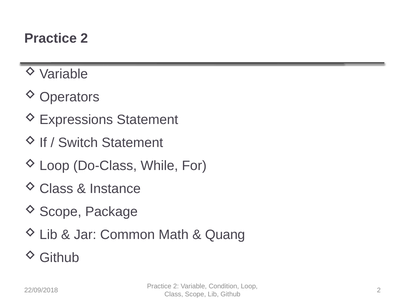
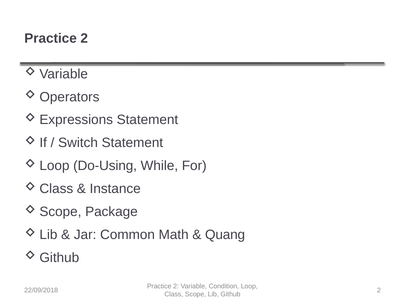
Do-Class: Do-Class -> Do-Using
